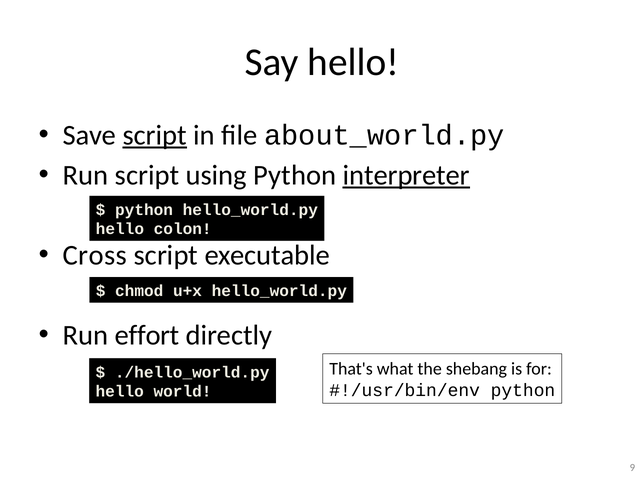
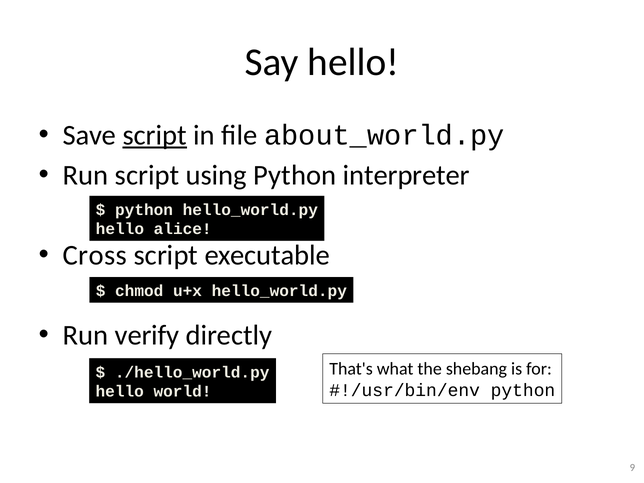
interpreter underline: present -> none
colon: colon -> alice
effort: effort -> verify
